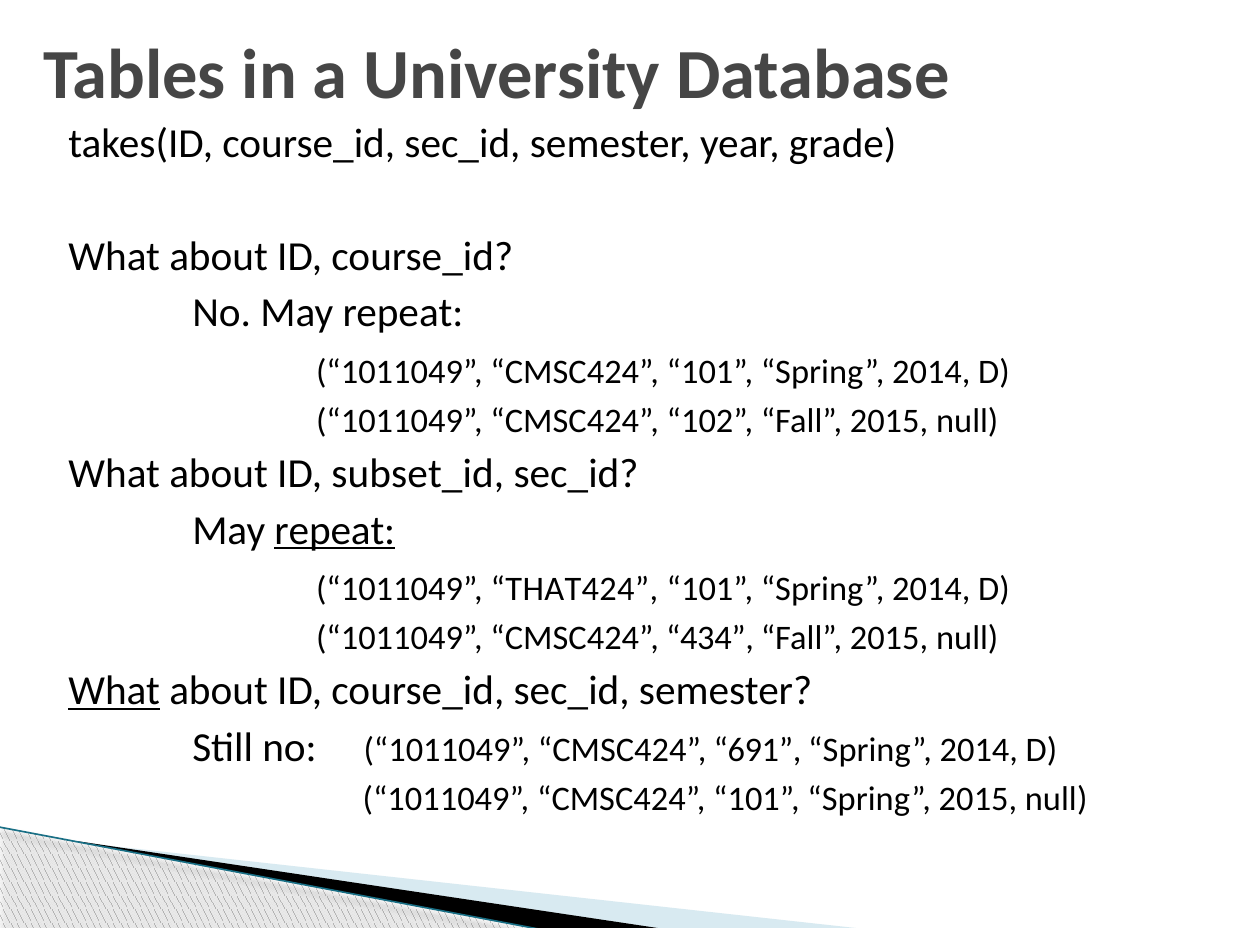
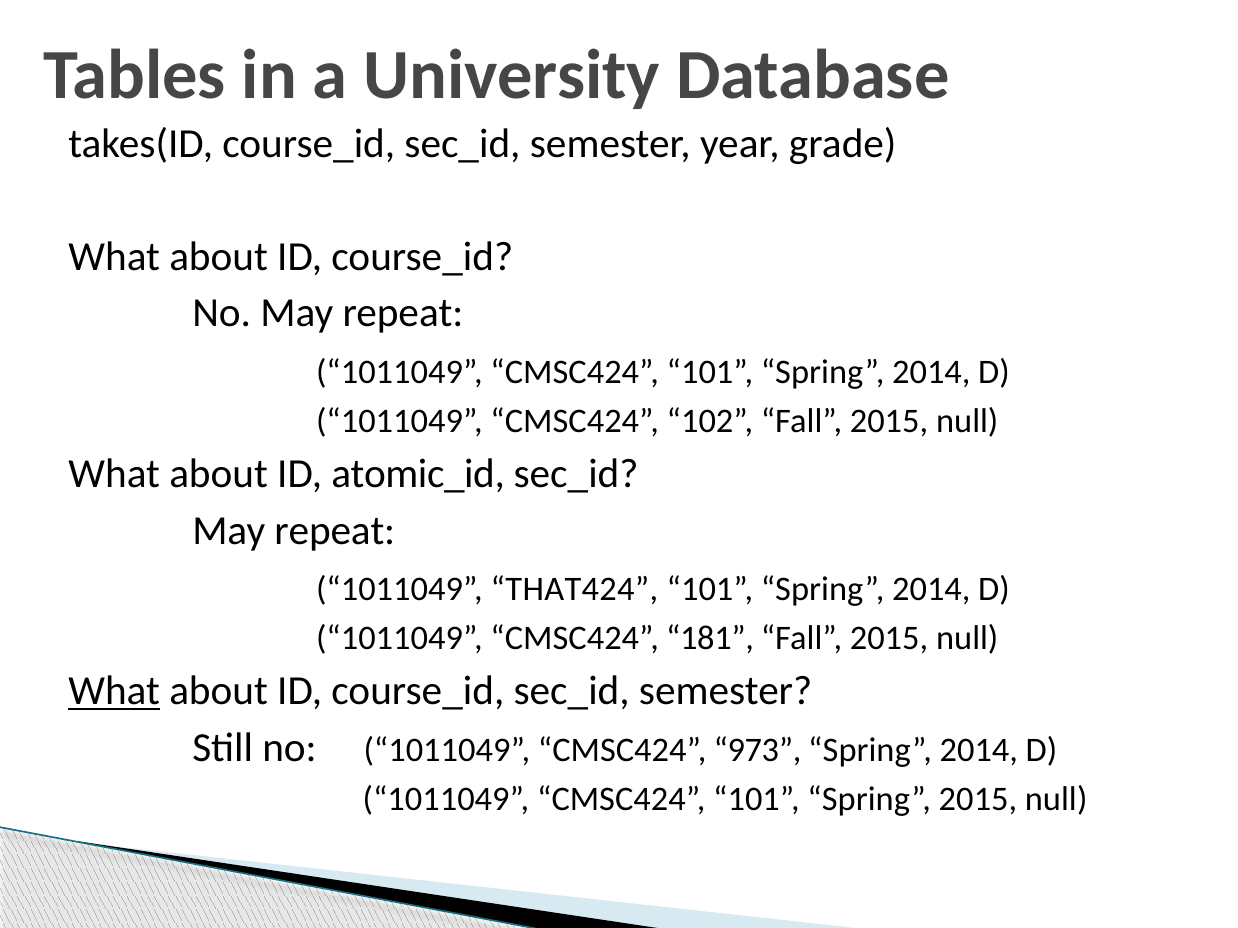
subset_id: subset_id -> atomic_id
repeat at (335, 531) underline: present -> none
434: 434 -> 181
691: 691 -> 973
